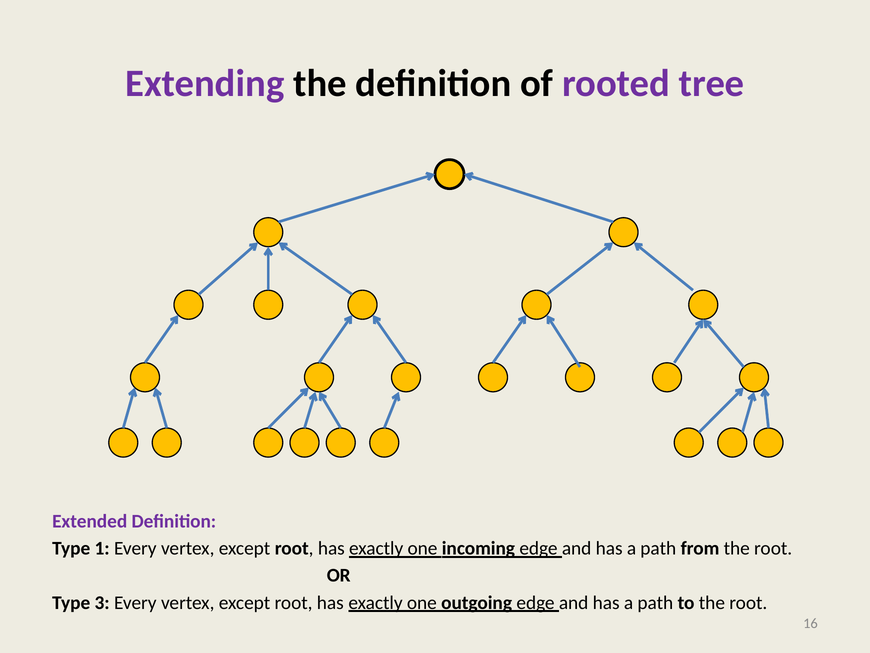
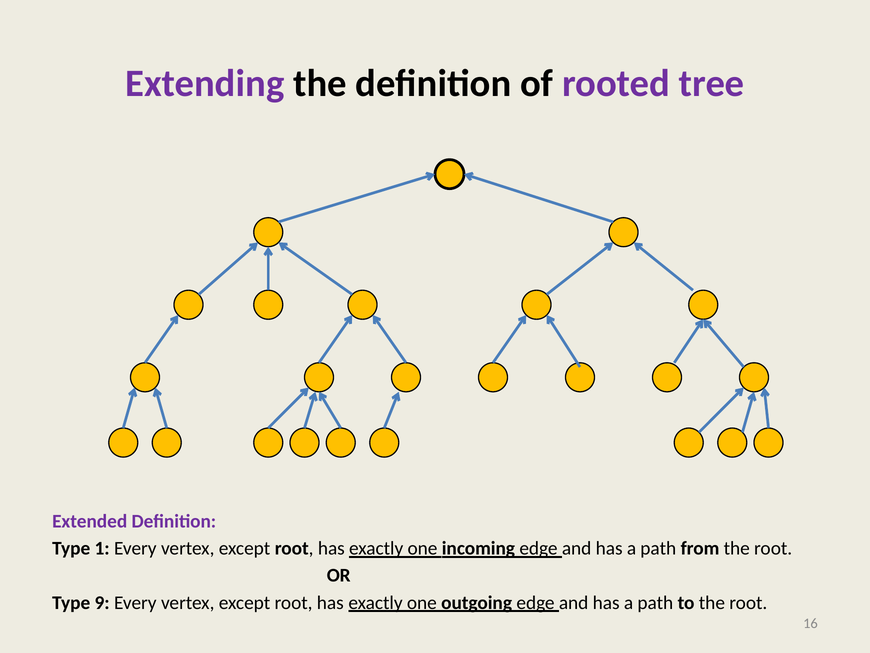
3: 3 -> 9
